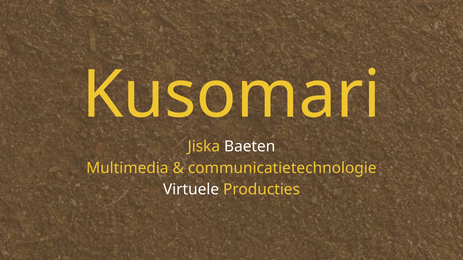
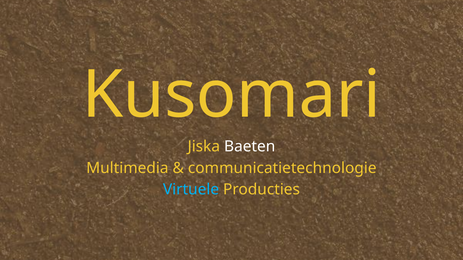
Virtuele colour: white -> light blue
